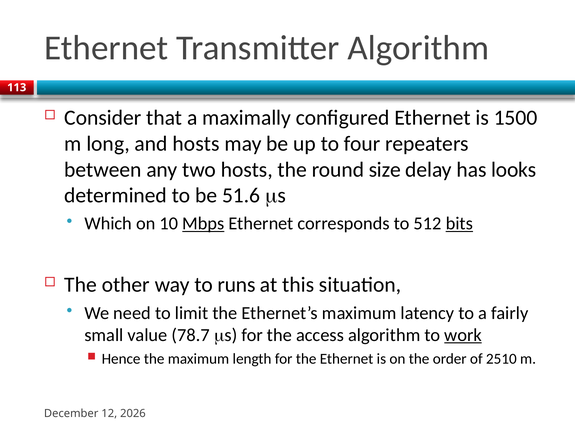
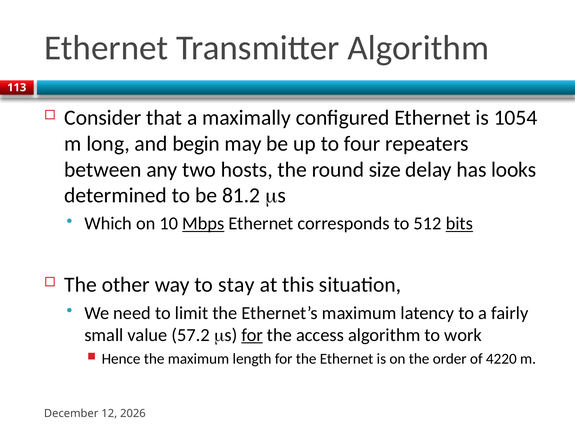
1500: 1500 -> 1054
and hosts: hosts -> begin
51.6: 51.6 -> 81.2
runs: runs -> stay
78.7: 78.7 -> 57.2
for at (252, 335) underline: none -> present
work underline: present -> none
2510: 2510 -> 4220
